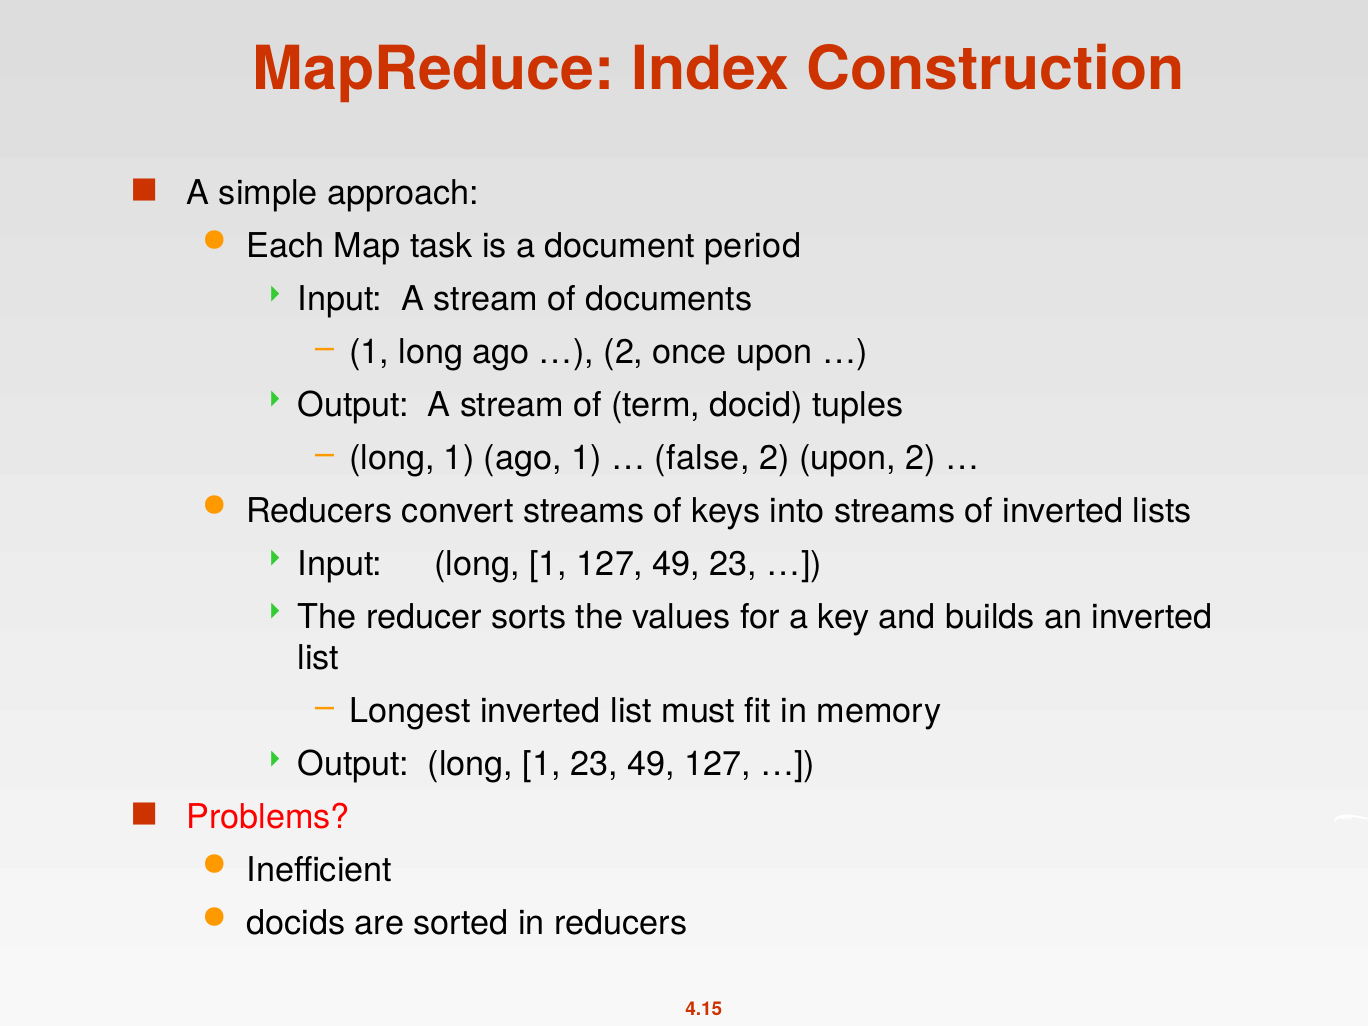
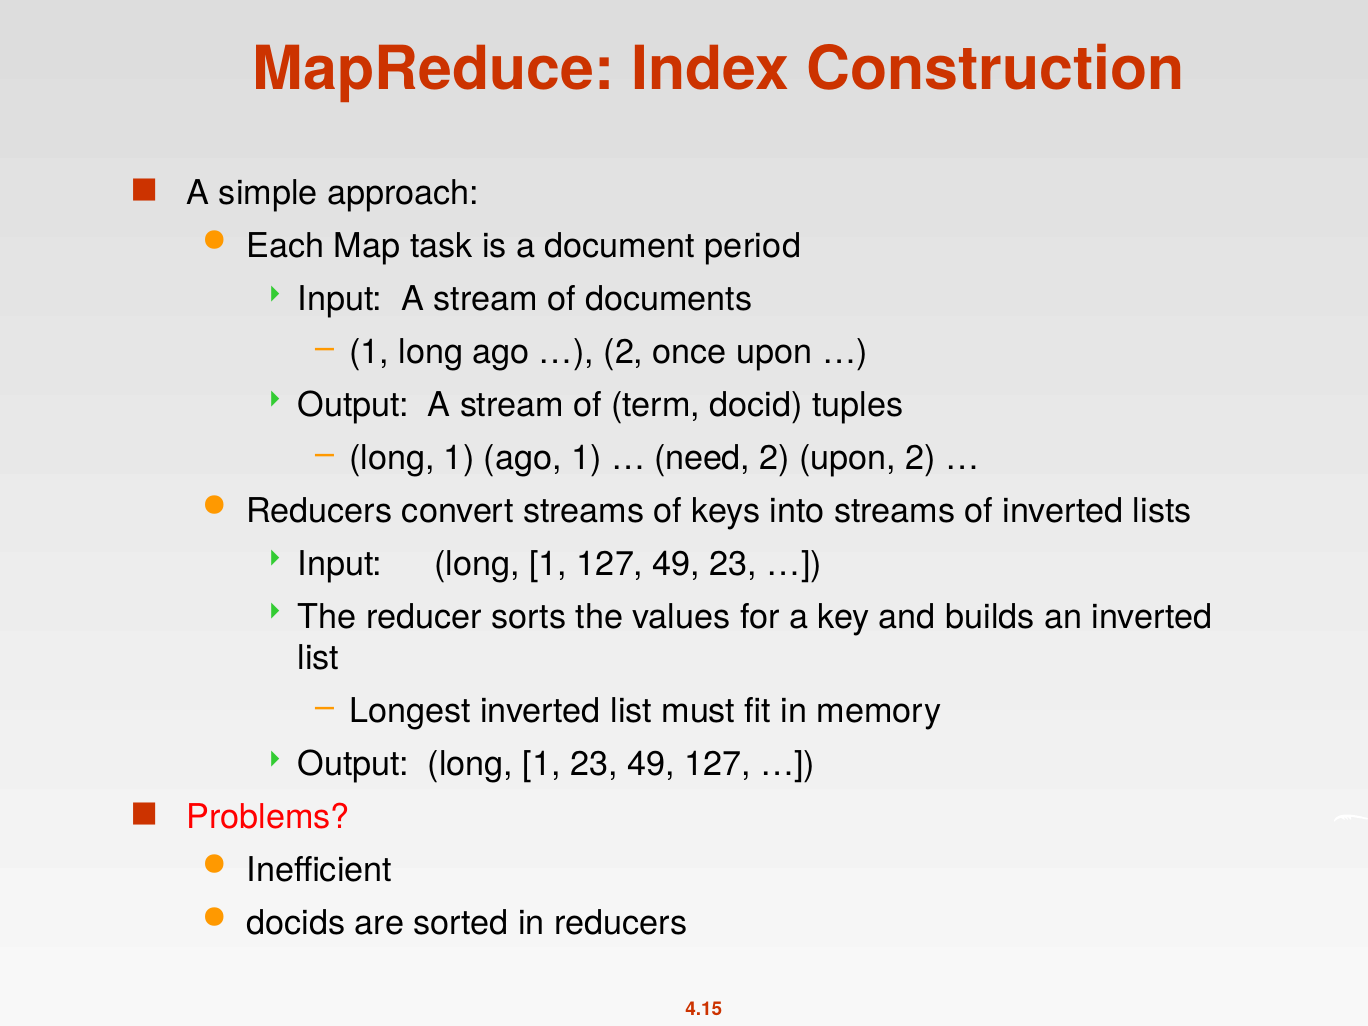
false: false -> need
